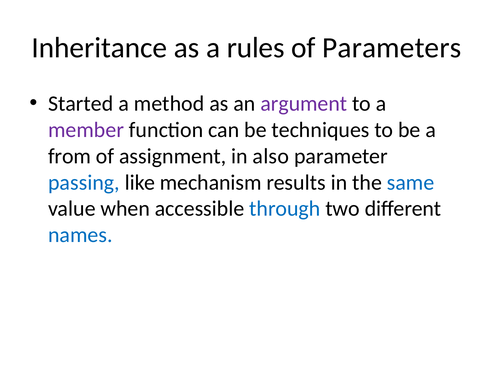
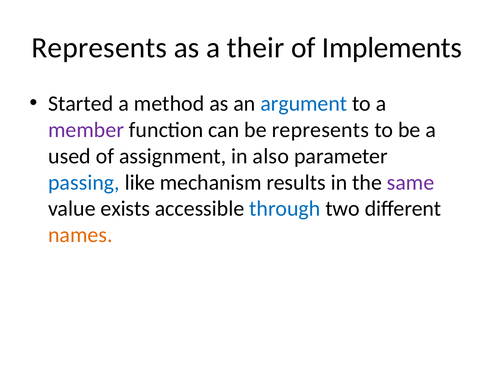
Inheritance at (99, 48): Inheritance -> Represents
rules: rules -> their
Parameters: Parameters -> Implements
argument colour: purple -> blue
be techniques: techniques -> represents
from: from -> used
same colour: blue -> purple
when: when -> exists
names colour: blue -> orange
